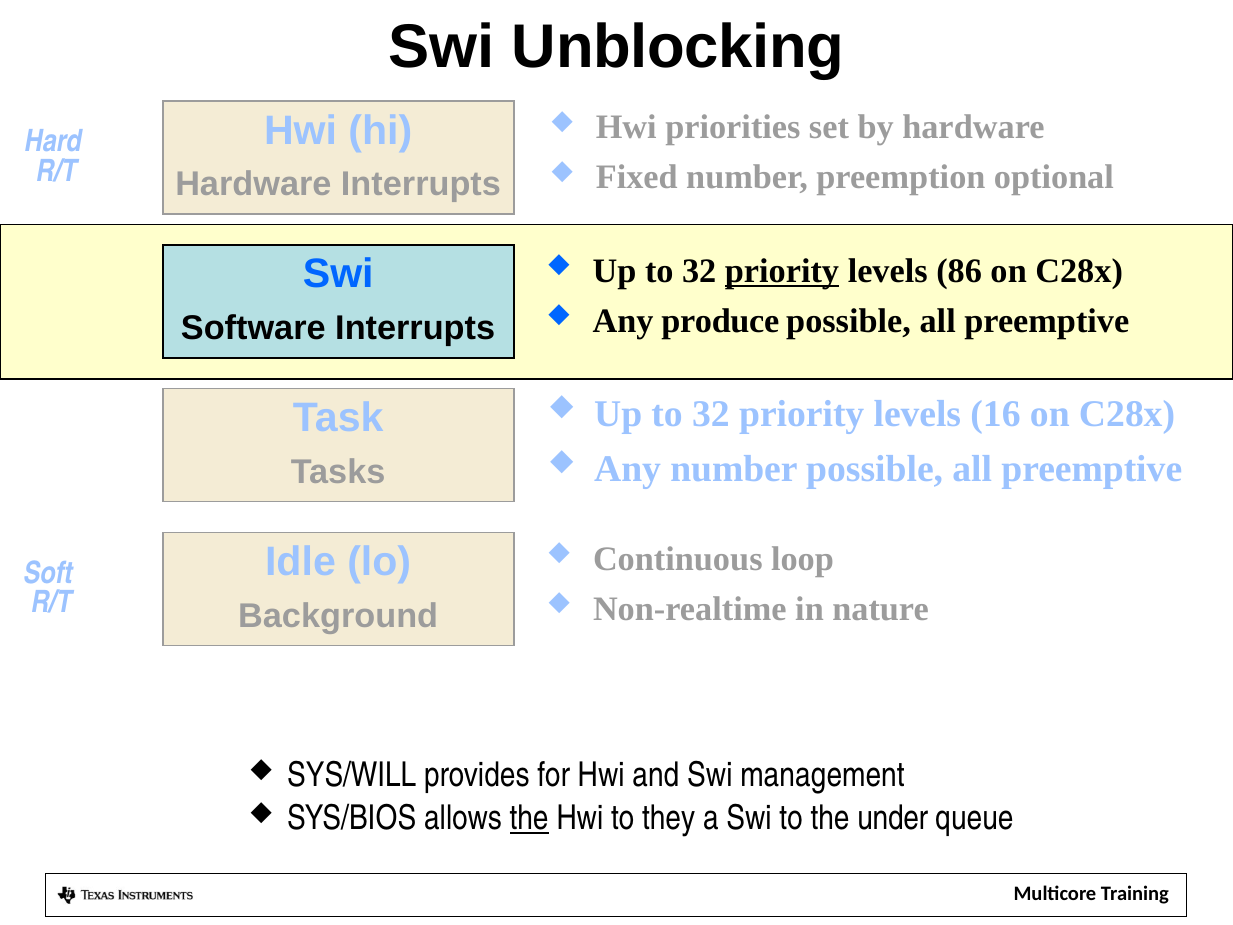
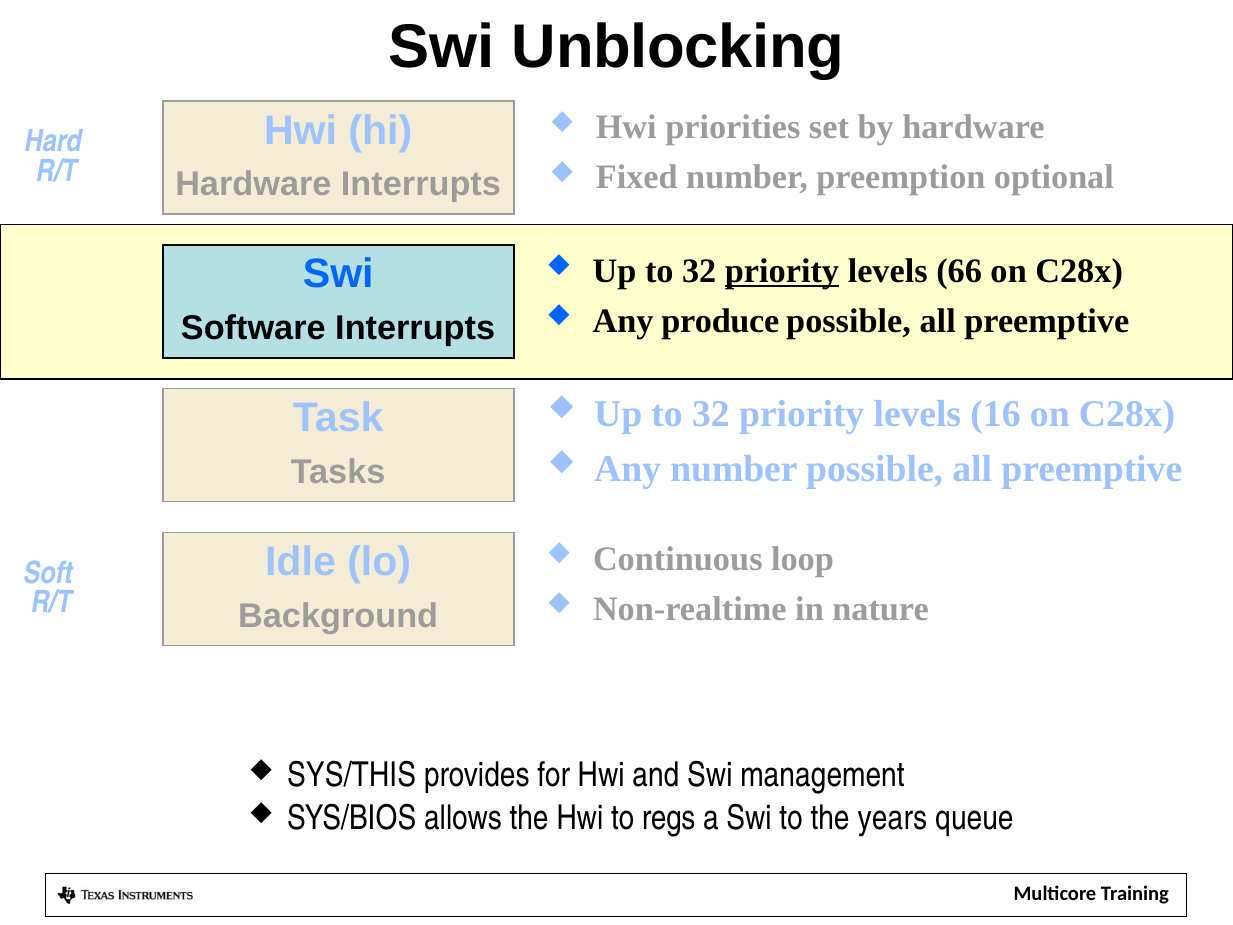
86: 86 -> 66
SYS/WILL: SYS/WILL -> SYS/THIS
the at (529, 818) underline: present -> none
they: they -> regs
under: under -> years
